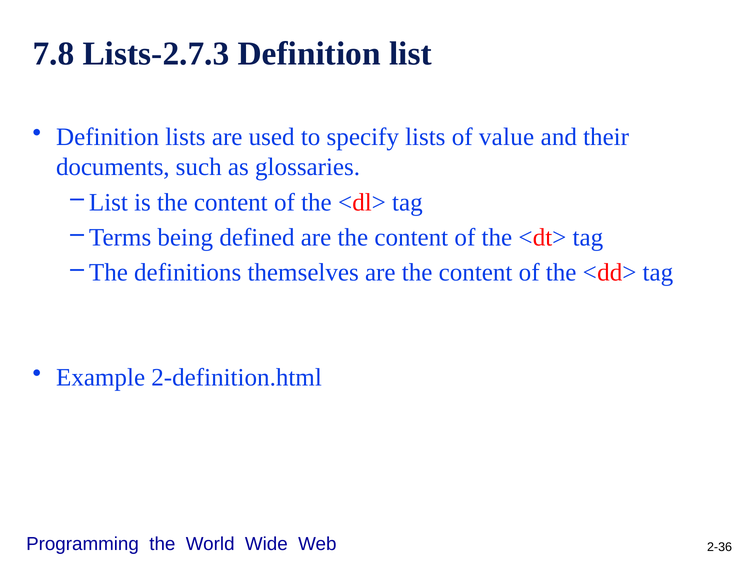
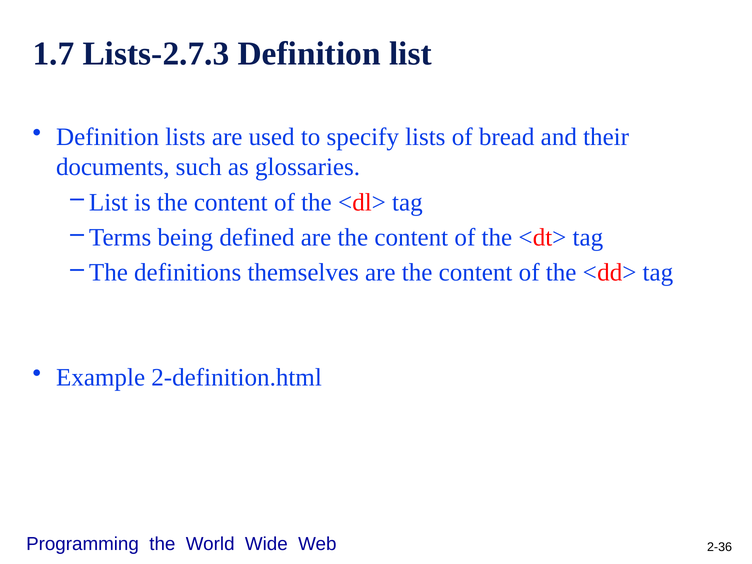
7.8: 7.8 -> 1.7
value: value -> bread
